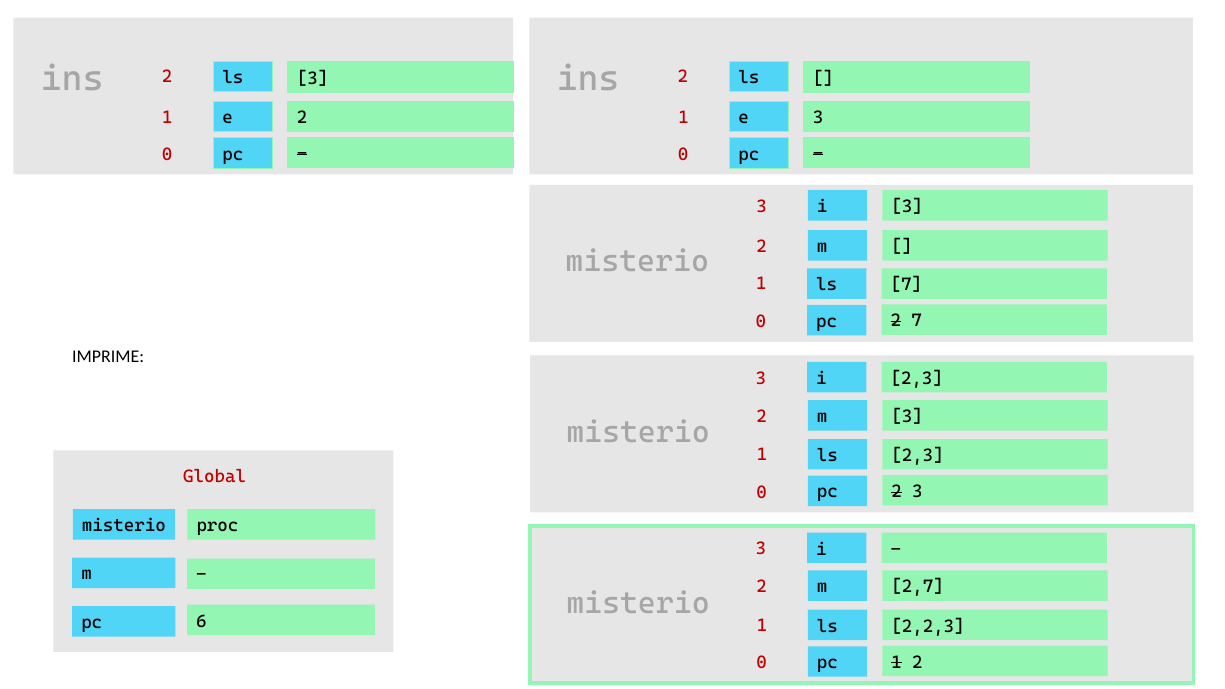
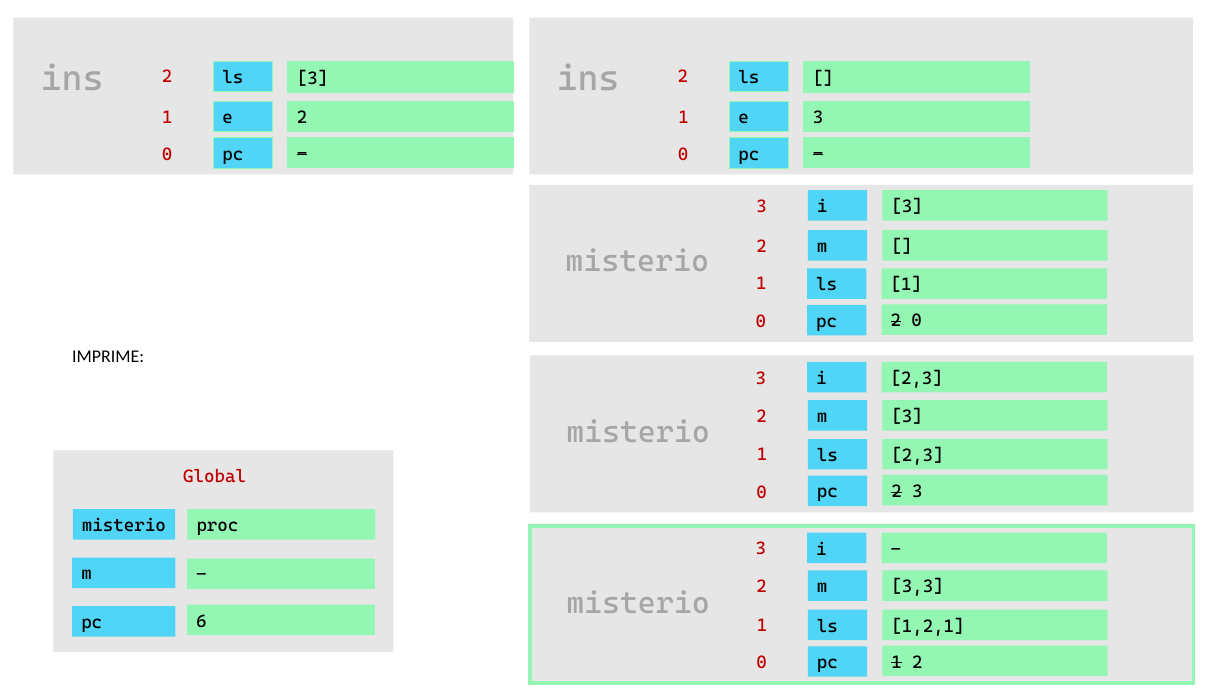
7 at (906, 285): 7 -> 1
2 7: 7 -> 0
2,7: 2,7 -> 3,3
2,2,3: 2,2,3 -> 1,2,1
